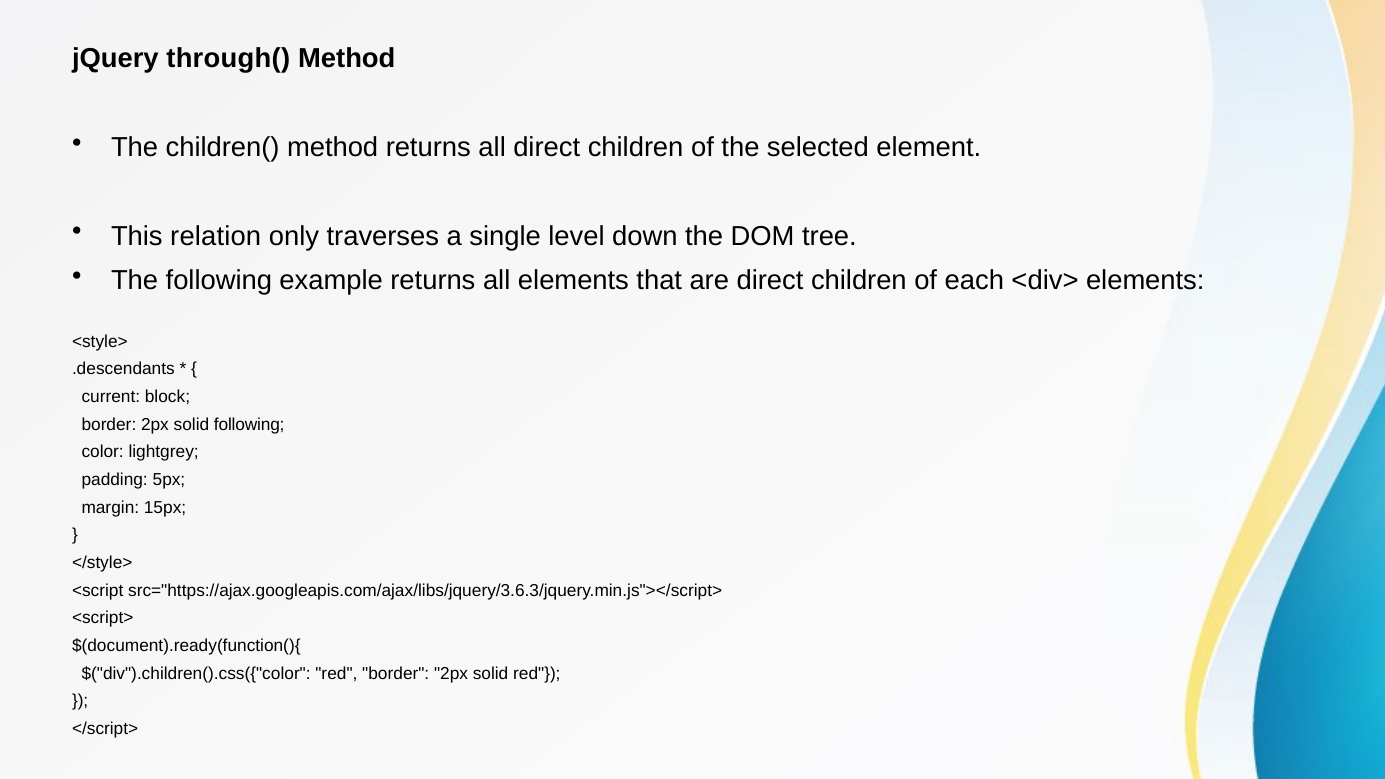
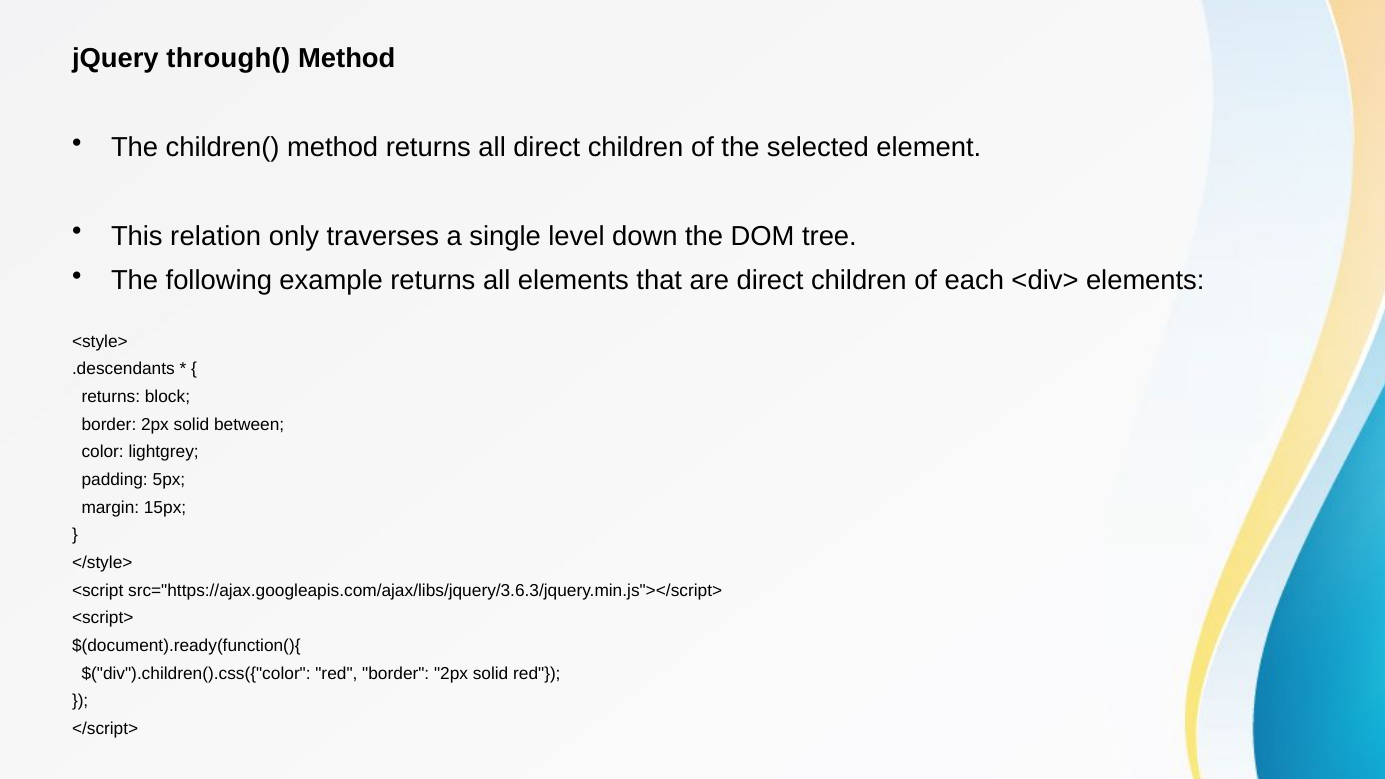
current at (111, 397): current -> returns
solid following: following -> between
